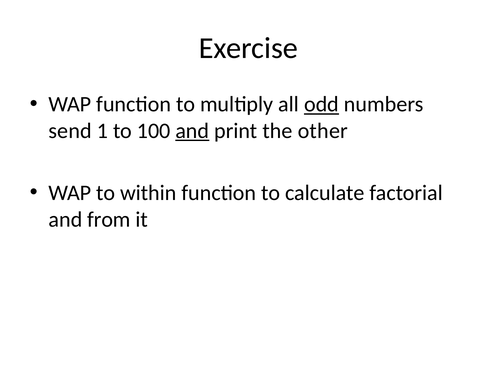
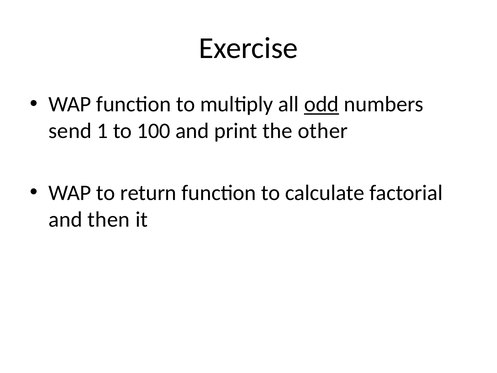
and at (192, 131) underline: present -> none
within: within -> return
from: from -> then
